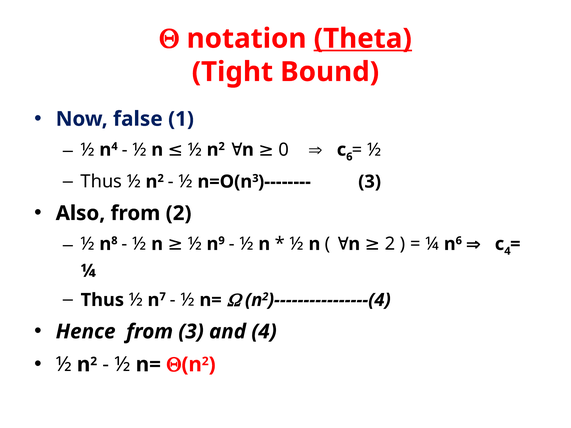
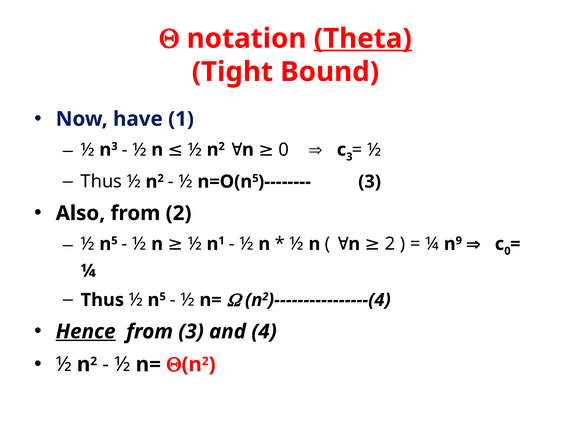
false: false -> have
6 at (349, 157): 6 -> 3
n 4: 4 -> 3
3 at (255, 178): 3 -> 5
8 at (114, 241): 8 -> 5
n 9: 9 -> 1
n 6: 6 -> 9
4 at (507, 251): 4 -> 0
Thus ½ n 7: 7 -> 5
Hence underline: none -> present
